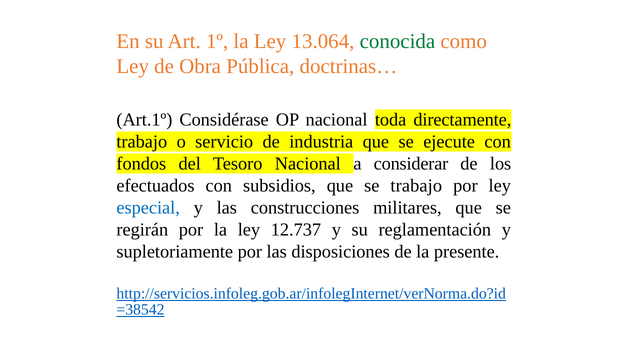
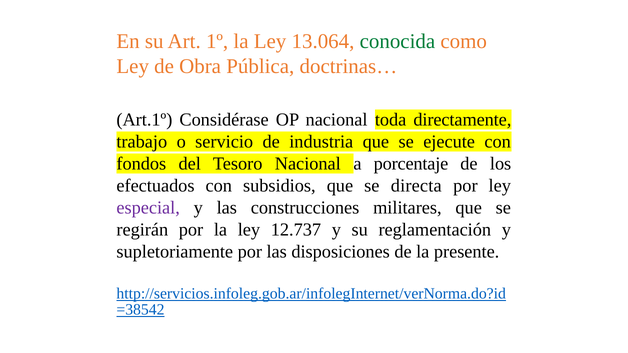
considerar: considerar -> porcentaje
se trabajo: trabajo -> directa
especial colour: blue -> purple
